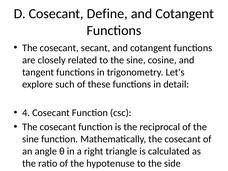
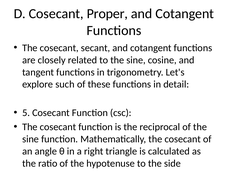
Define: Define -> Proper
4: 4 -> 5
